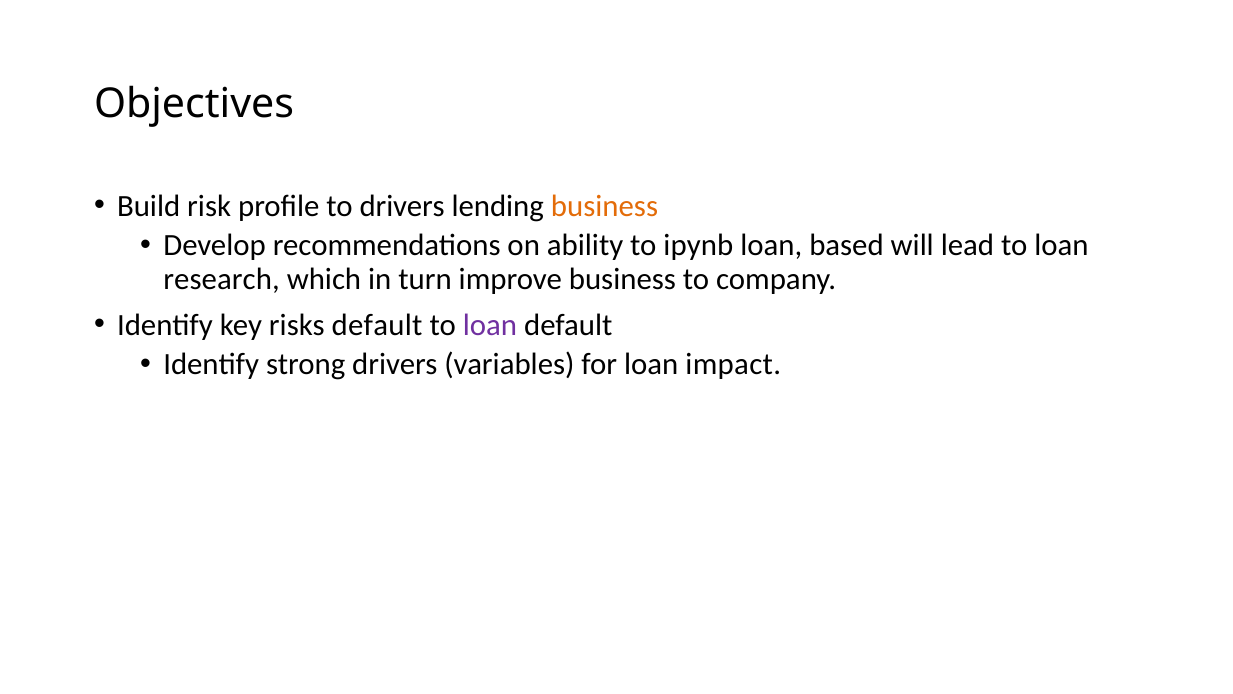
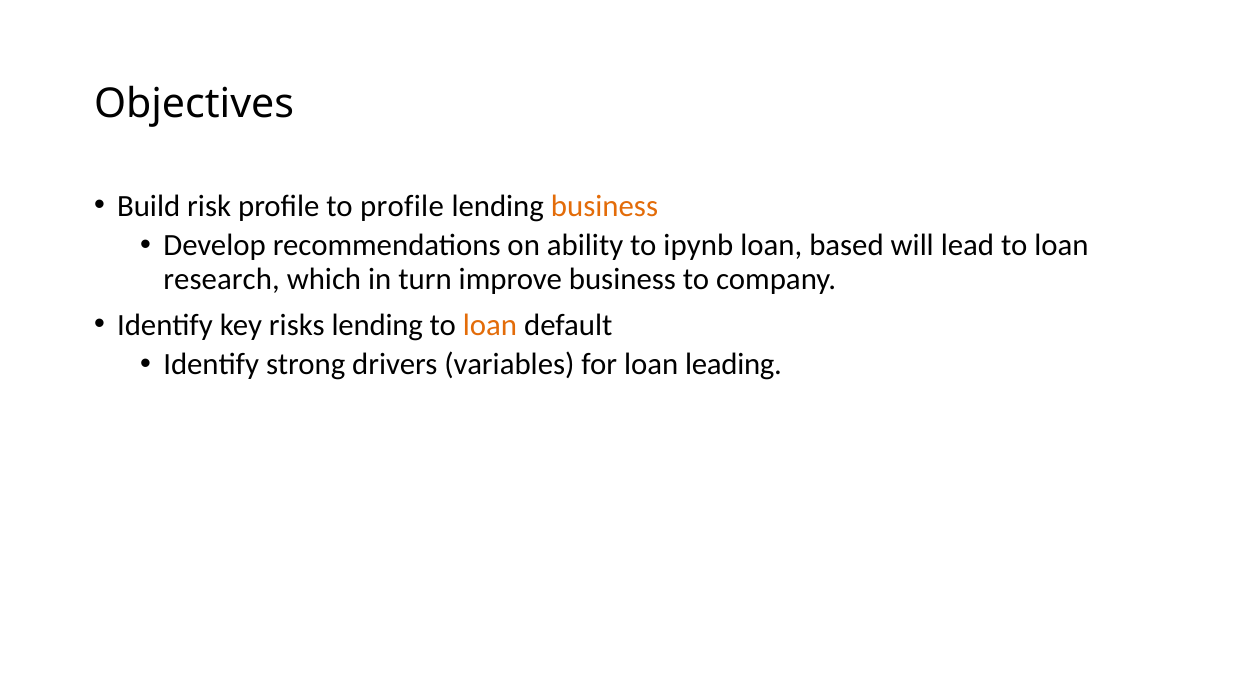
to drivers: drivers -> profile
risks default: default -> lending
loan at (490, 325) colour: purple -> orange
impact: impact -> leading
